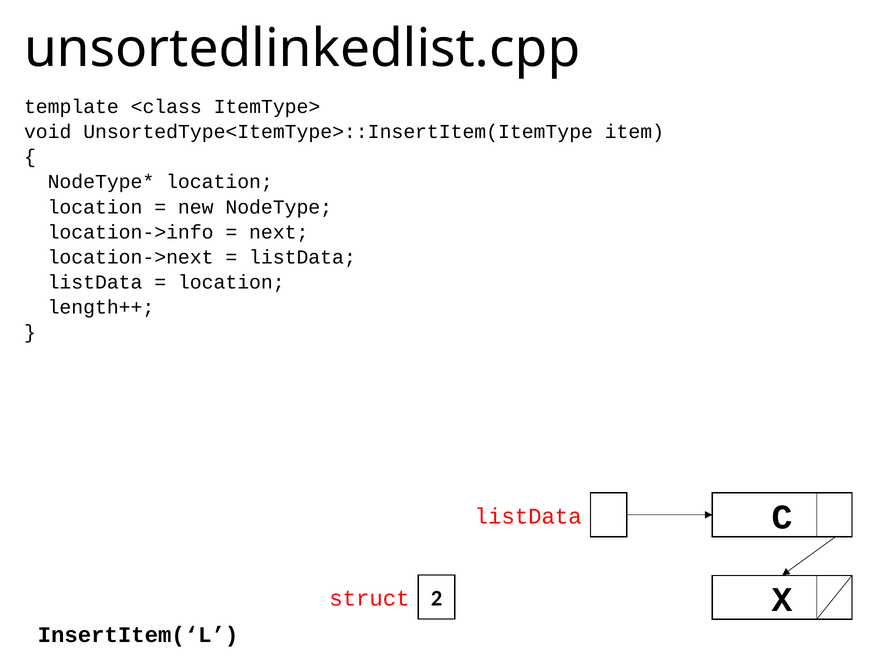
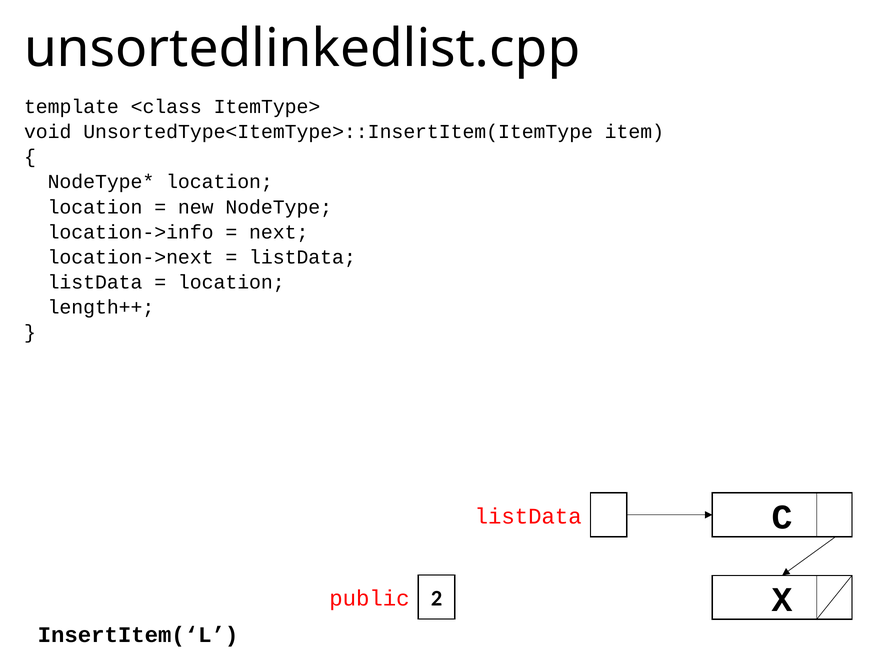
struct: struct -> public
